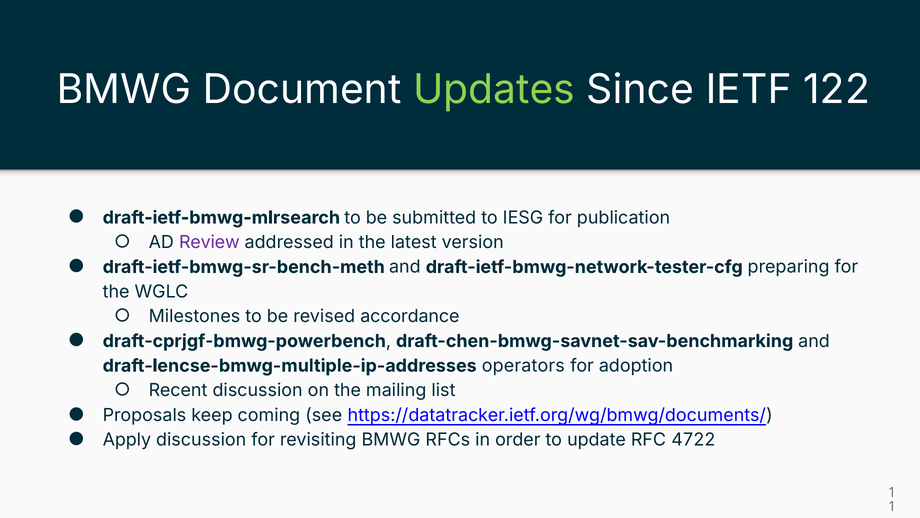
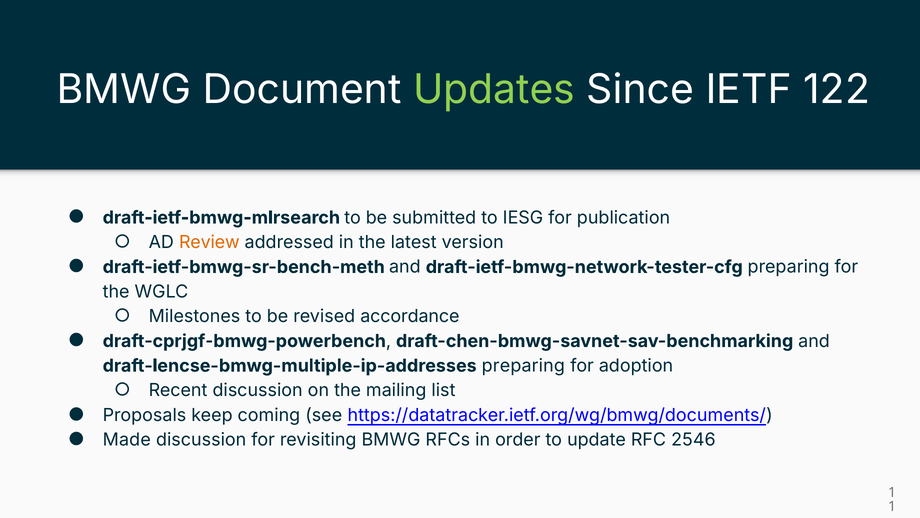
Review colour: purple -> orange
draft-lencse-bmwg-multiple-ip-addresses operators: operators -> preparing
Apply: Apply -> Made
4722: 4722 -> 2546
